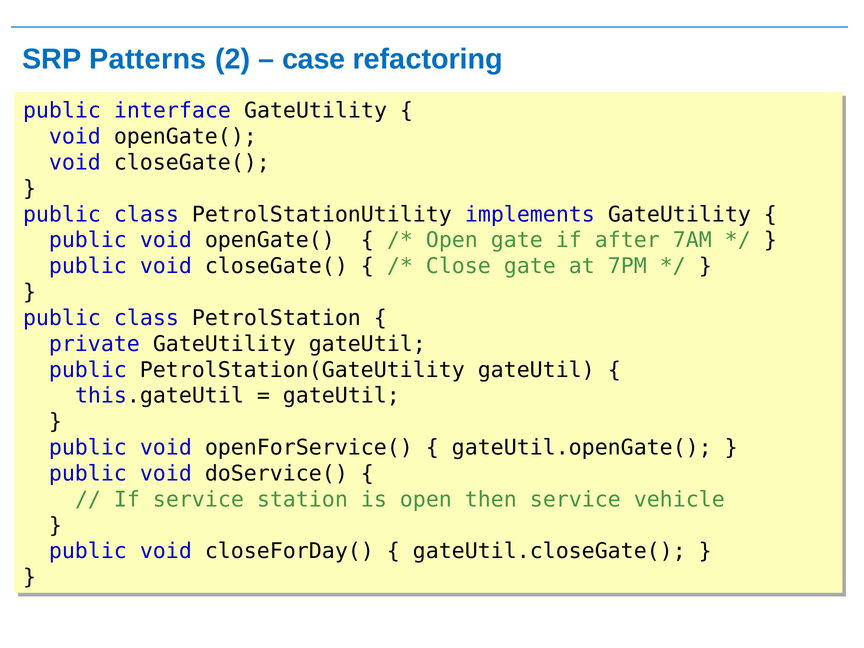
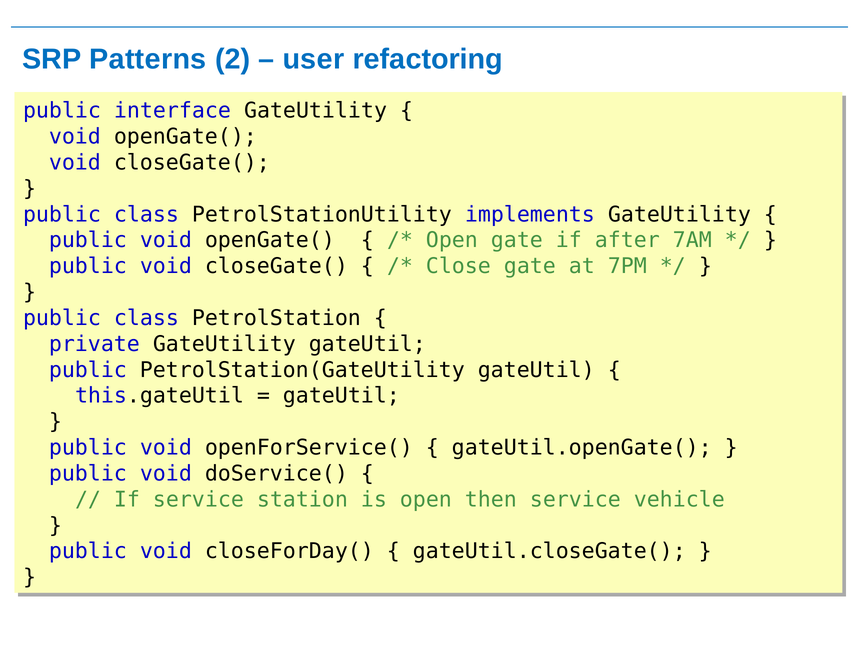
case: case -> user
